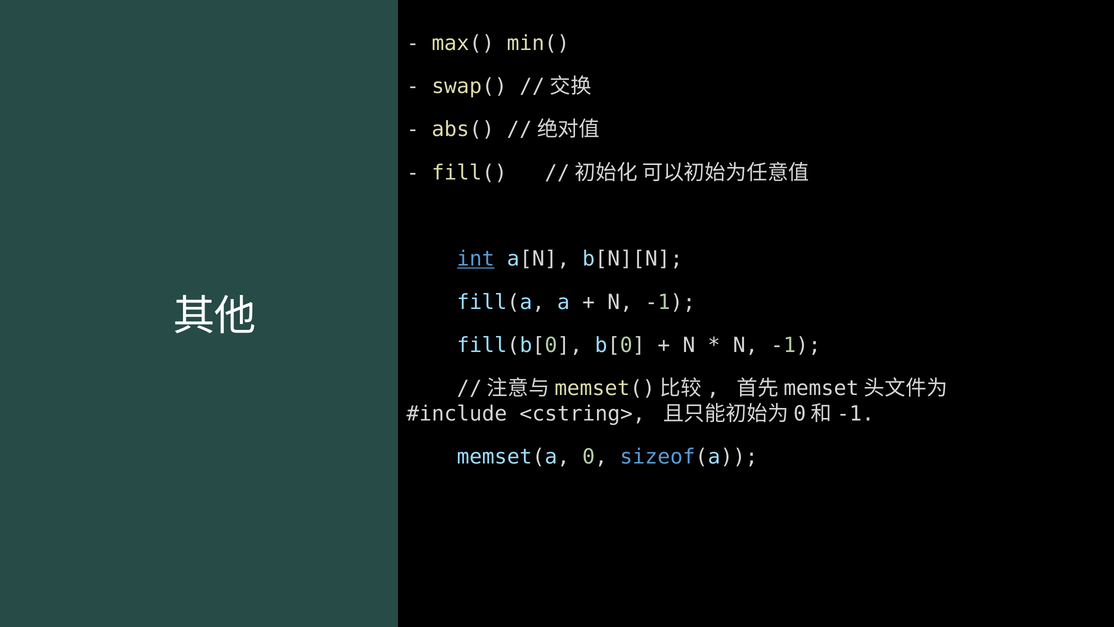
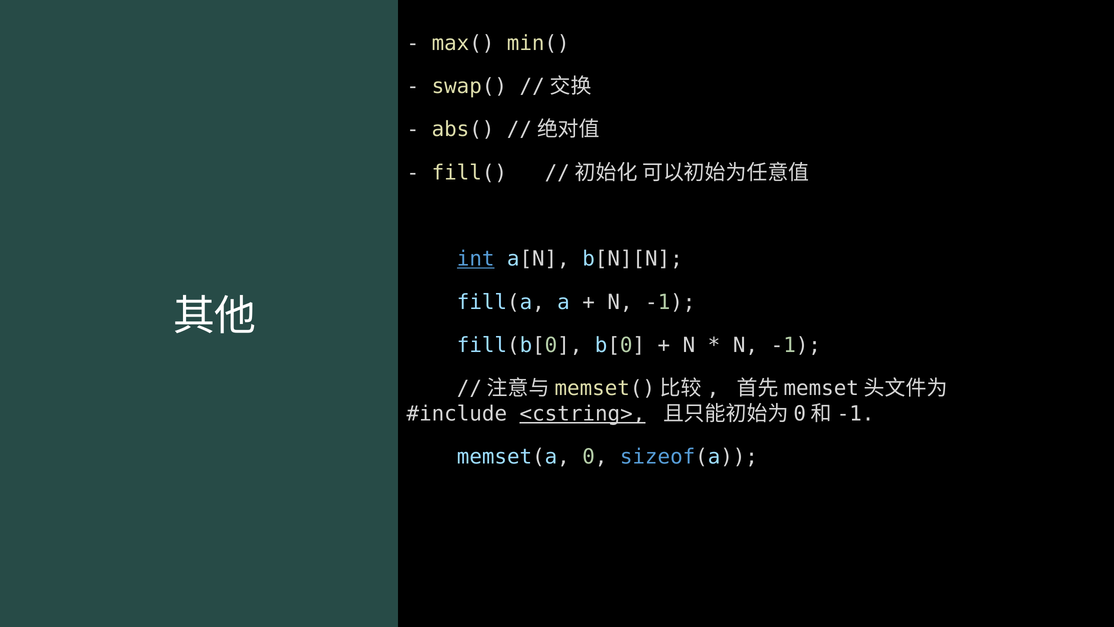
<cstring> underline: none -> present
